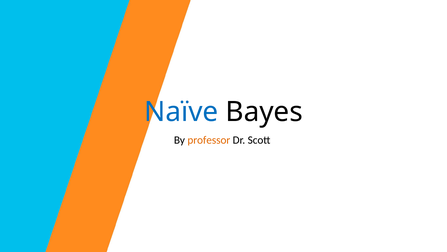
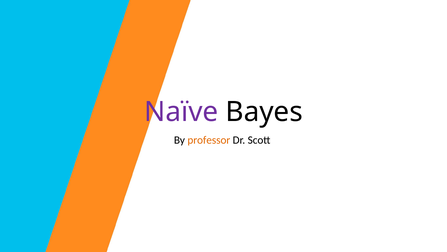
Naïve colour: blue -> purple
